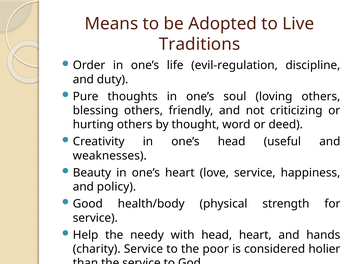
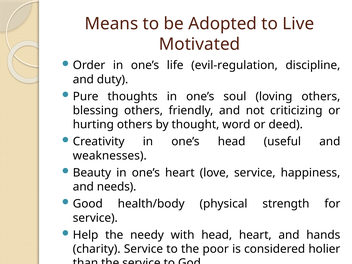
Traditions: Traditions -> Motivated
policy: policy -> needs
